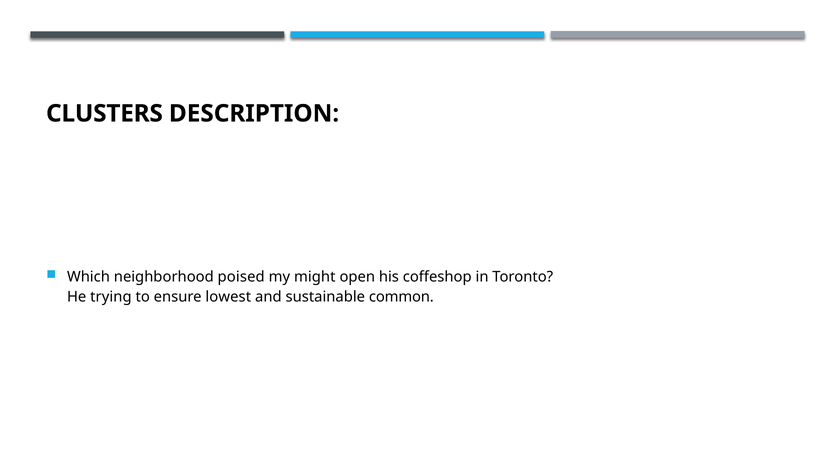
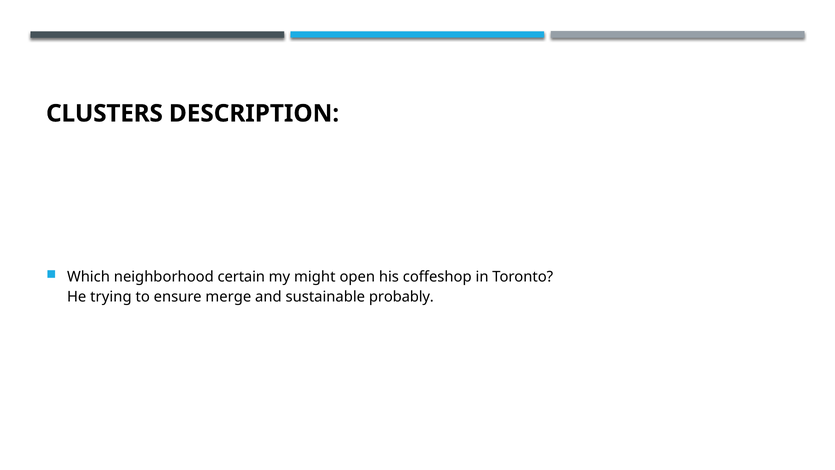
poised: poised -> certain
lowest: lowest -> merge
common: common -> probably
